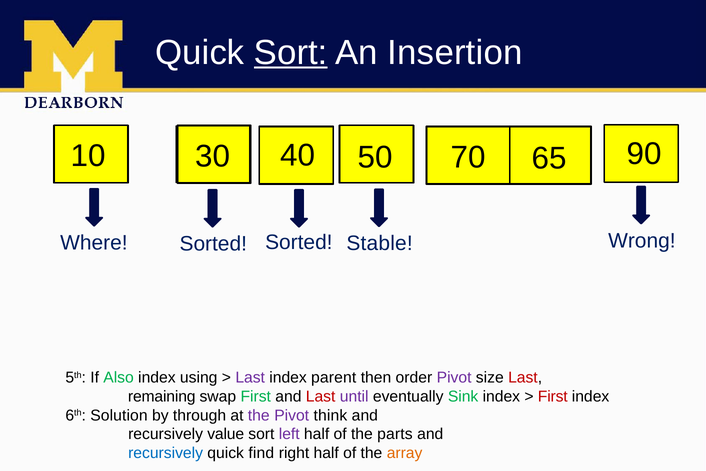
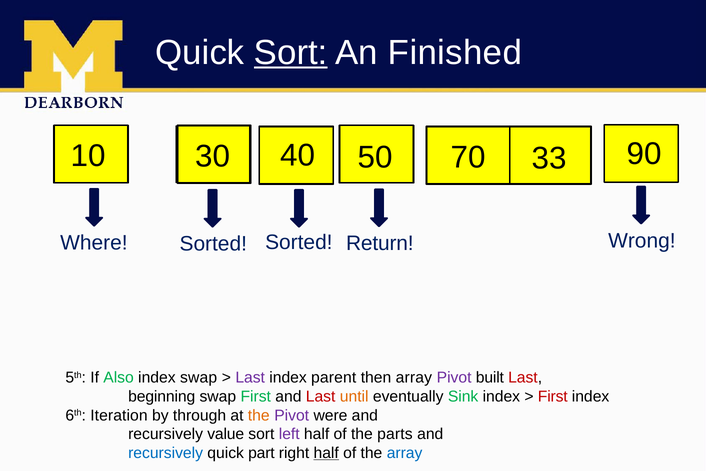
Insertion: Insertion -> Finished
65: 65 -> 33
Stable: Stable -> Return
index using: using -> swap
then order: order -> array
size: size -> built
remaining: remaining -> beginning
until colour: purple -> orange
Solution: Solution -> Iteration
the at (259, 415) colour: purple -> orange
think: think -> were
find: find -> part
half at (326, 453) underline: none -> present
array at (405, 453) colour: orange -> blue
